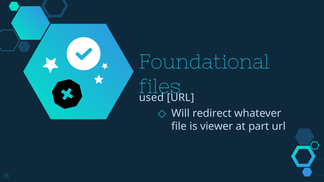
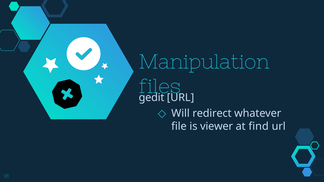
Foundational: Foundational -> Manipulation
used: used -> gedit
part: part -> find
